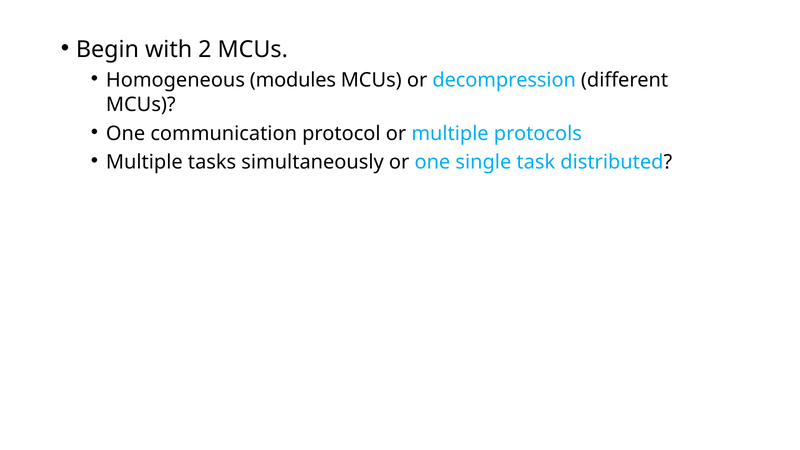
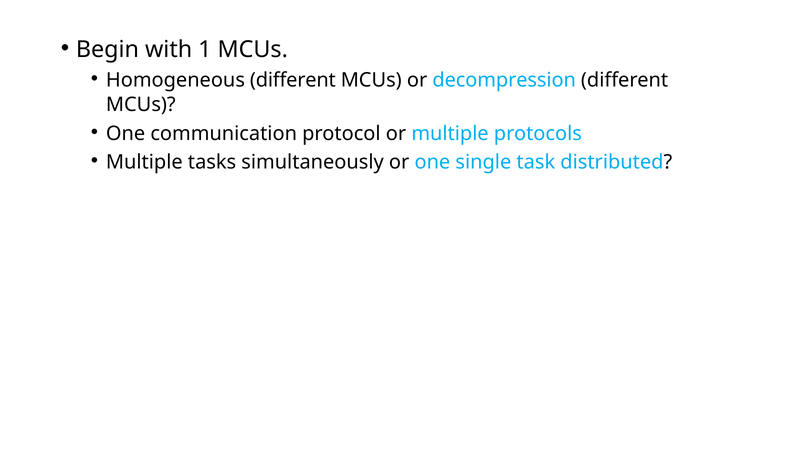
2: 2 -> 1
Homogeneous modules: modules -> different
